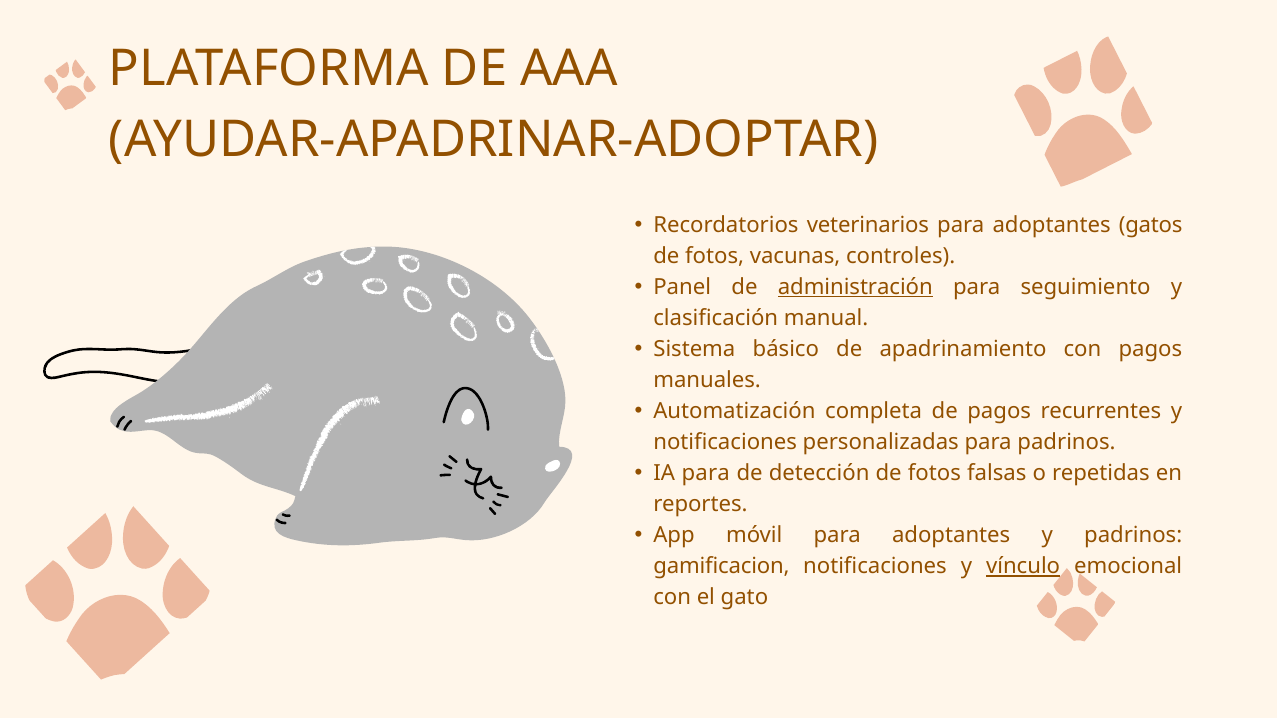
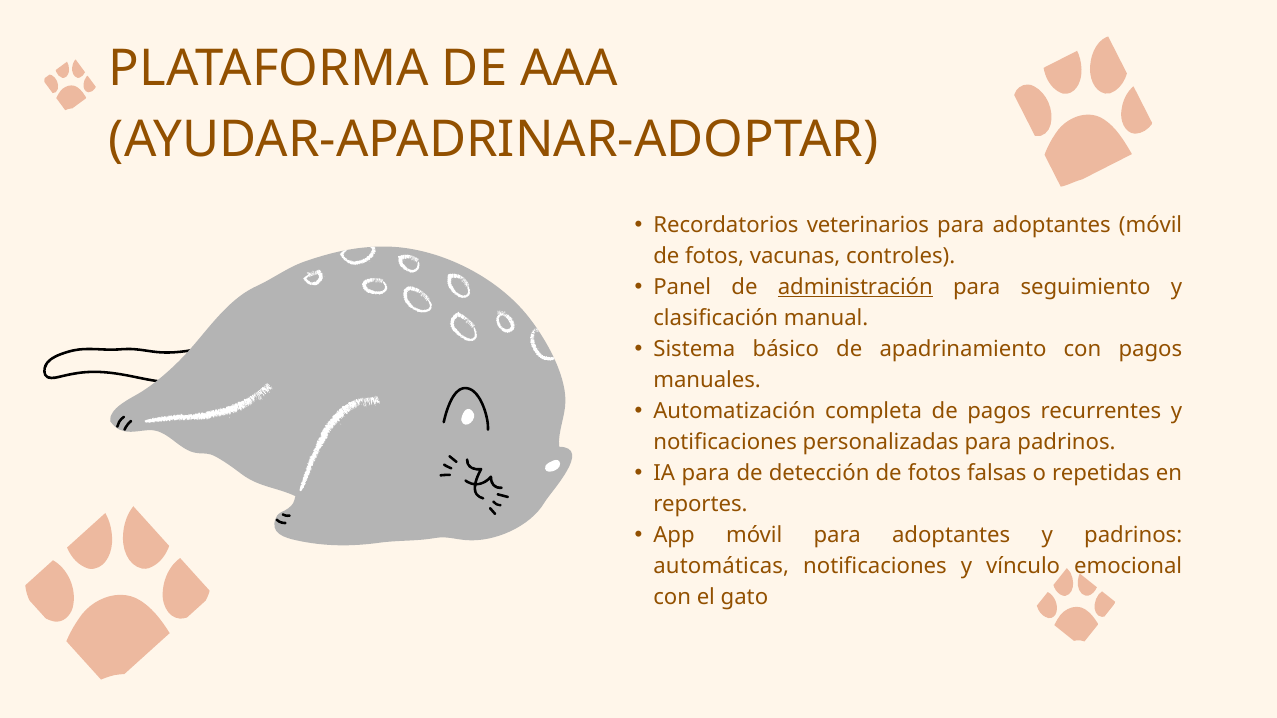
adoptantes gatos: gatos -> móvil
gamificacion: gamificacion -> automáticas
vínculo underline: present -> none
